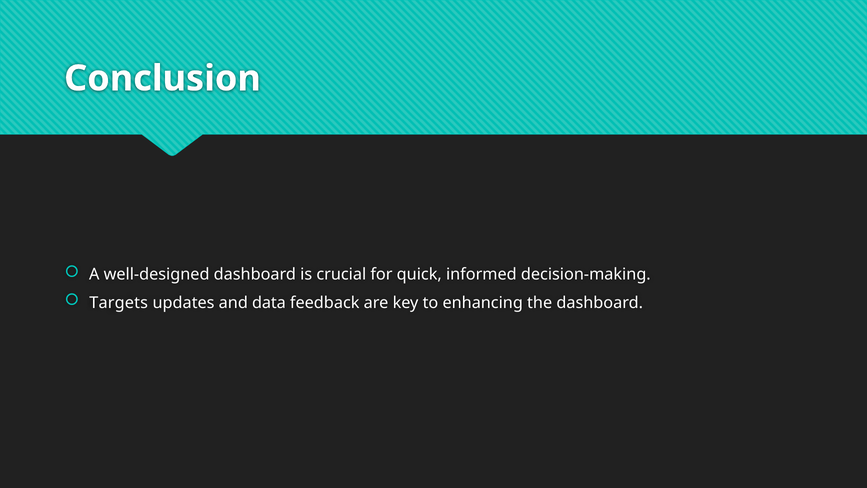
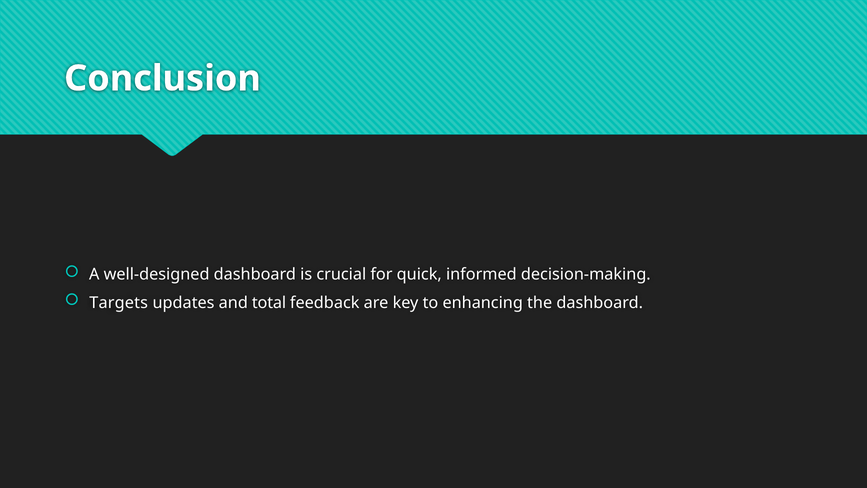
data: data -> total
